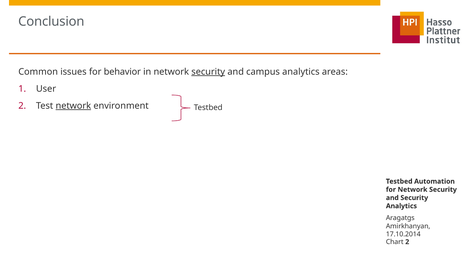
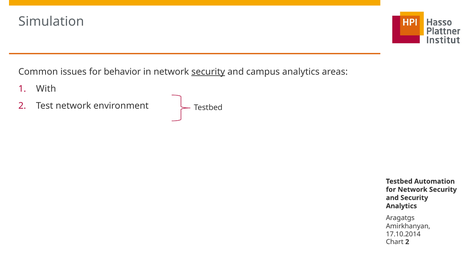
Conclusion: Conclusion -> Simulation
User: User -> With
network at (73, 106) underline: present -> none
